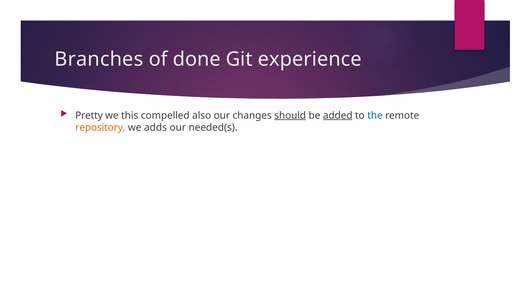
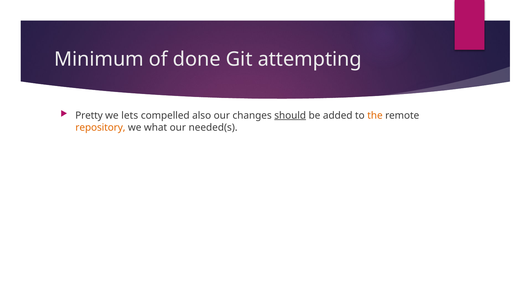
Branches: Branches -> Minimum
experience: experience -> attempting
this: this -> lets
added underline: present -> none
the colour: blue -> orange
adds: adds -> what
